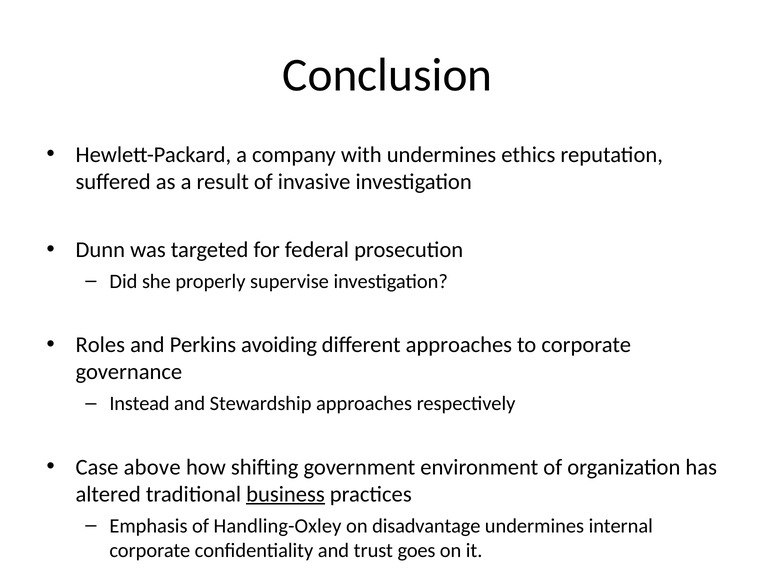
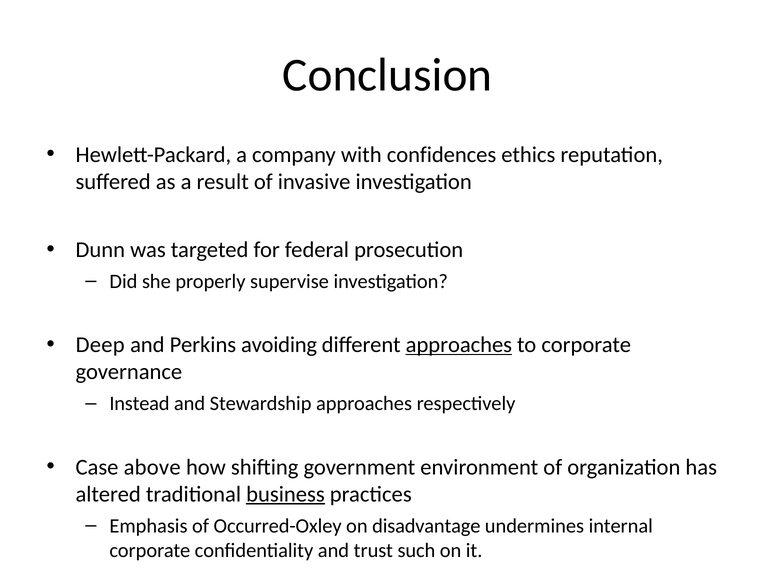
with undermines: undermines -> confidences
Roles: Roles -> Deep
approaches at (459, 345) underline: none -> present
Handling-Oxley: Handling-Oxley -> Occurred-Oxley
goes: goes -> such
